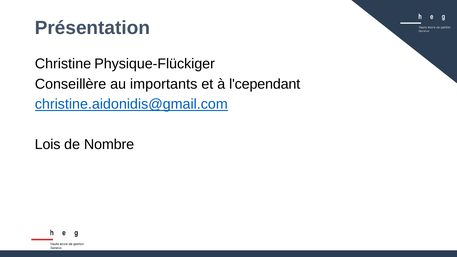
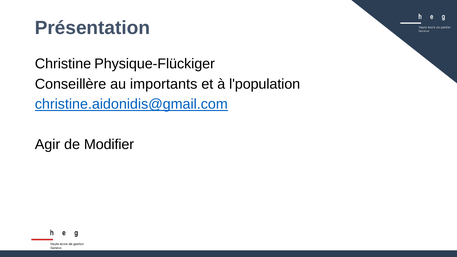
l'cependant: l'cependant -> l'population
Lois: Lois -> Agir
Nombre: Nombre -> Modifier
